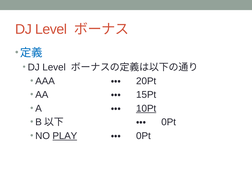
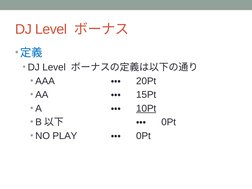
PLAY underline: present -> none
